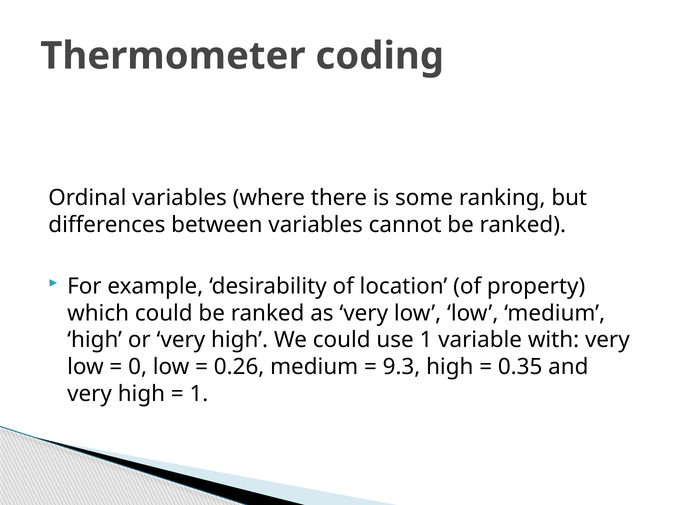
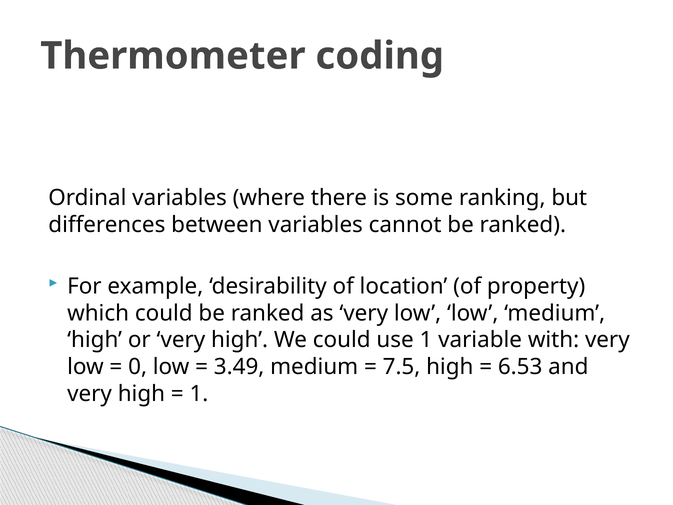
0.26: 0.26 -> 3.49
9.3: 9.3 -> 7.5
0.35: 0.35 -> 6.53
